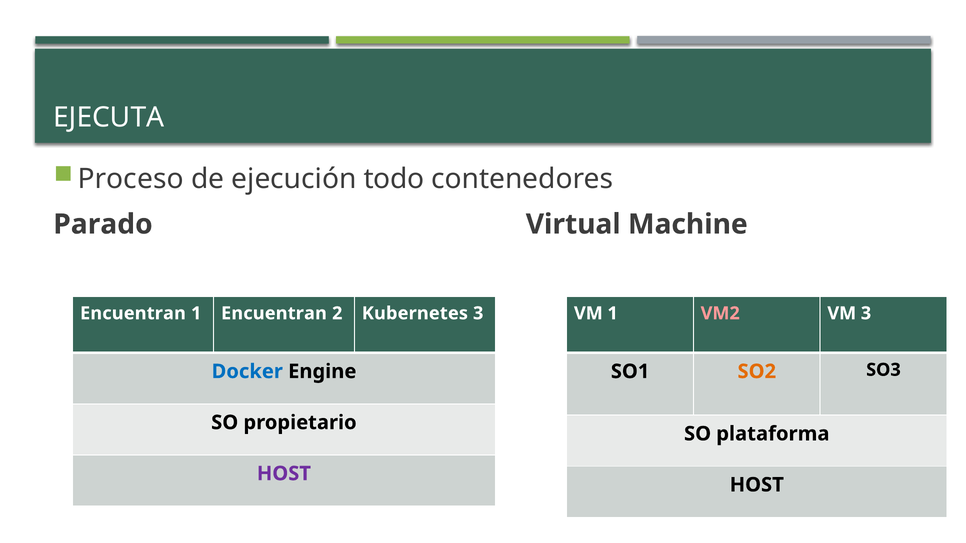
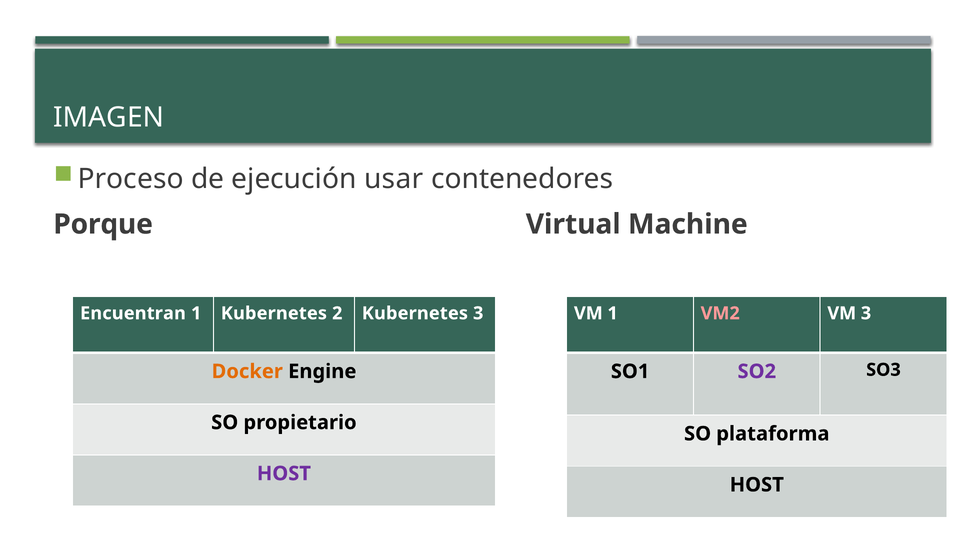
EJECUTA: EJECUTA -> IMAGEN
todo: todo -> usar
Parado: Parado -> Porque
1 Encuentran: Encuentran -> Kubernetes
Docker colour: blue -> orange
SO2 colour: orange -> purple
